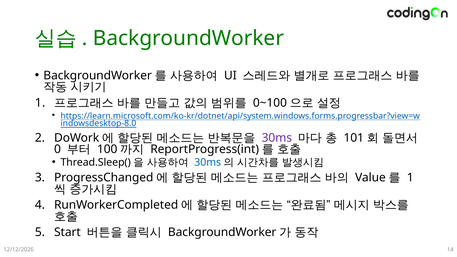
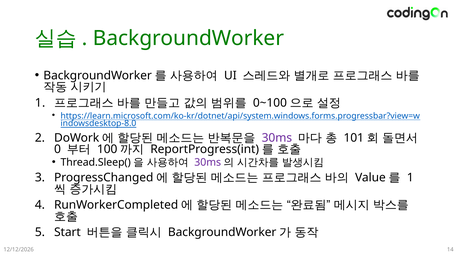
30ms at (208, 162) colour: blue -> purple
